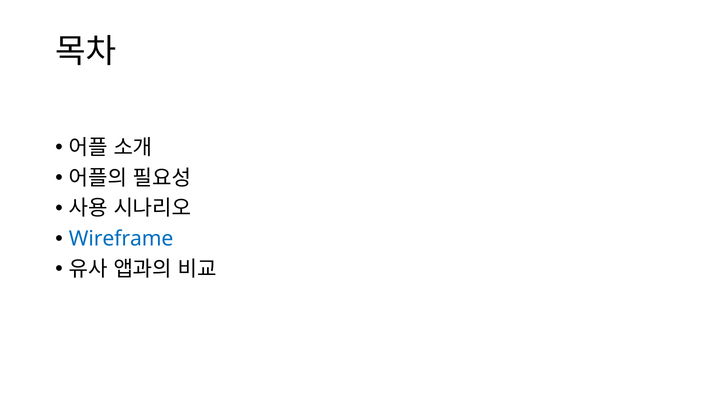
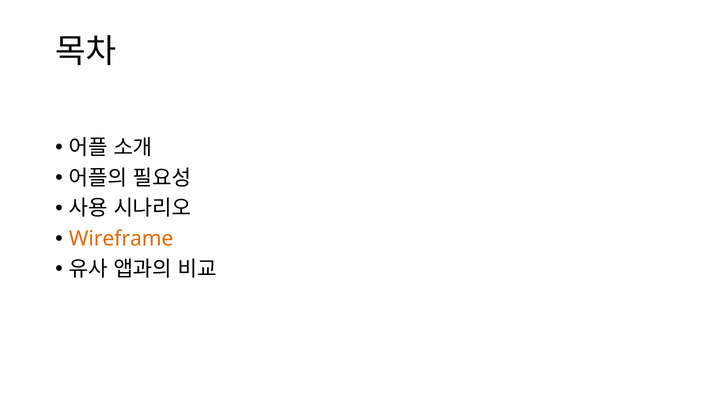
Wireframe colour: blue -> orange
